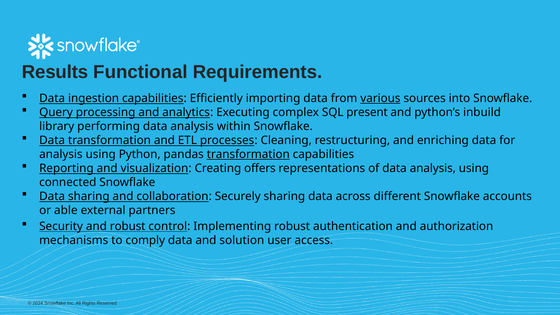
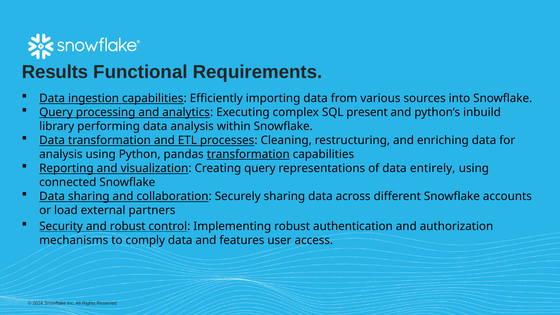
various underline: present -> none
Creating offers: offers -> query
of data analysis: analysis -> entirely
able: able -> load
solution: solution -> features
